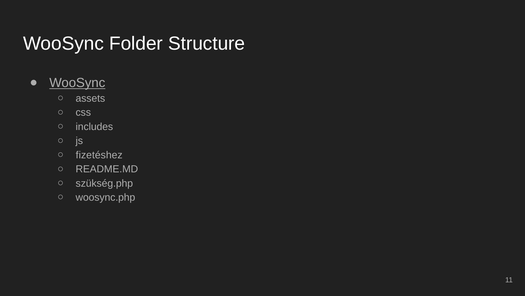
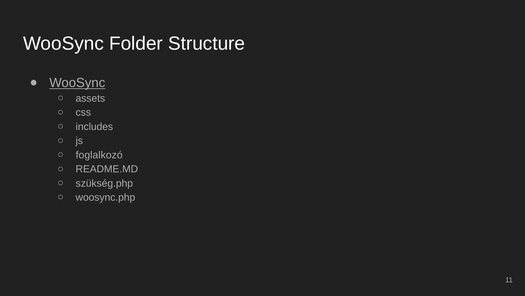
fizetéshez: fizetéshez -> foglalkozó
